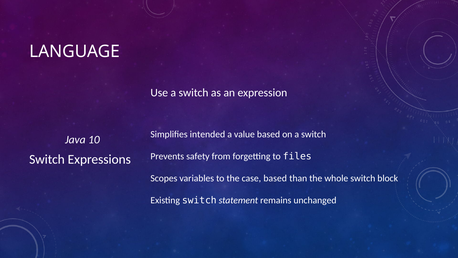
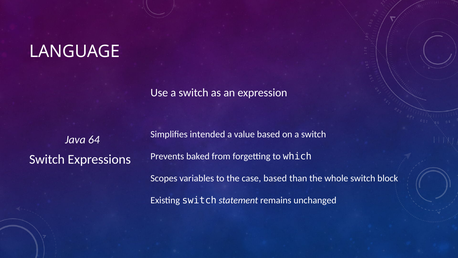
10: 10 -> 64
safety: safety -> baked
files: files -> which
